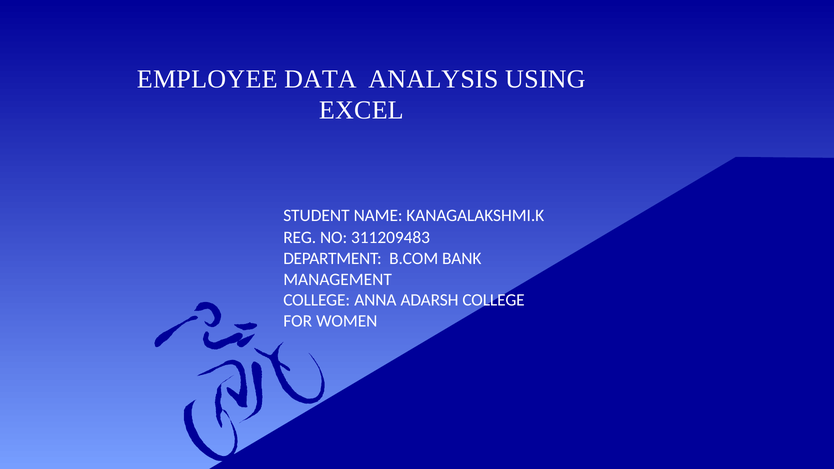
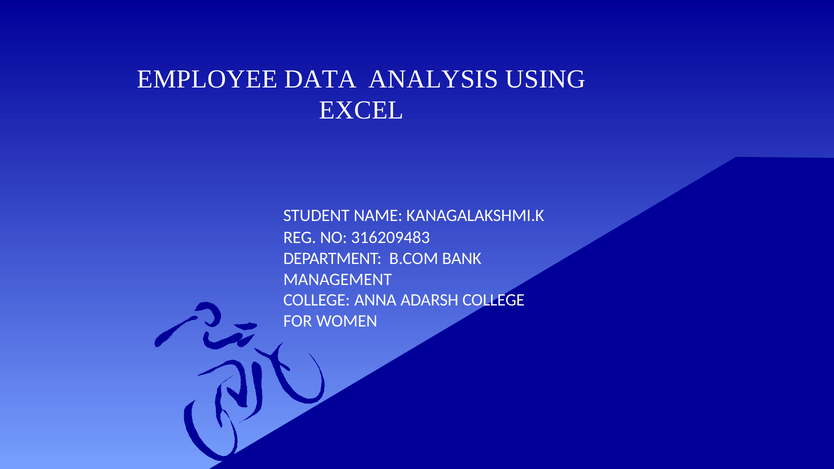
311209483: 311209483 -> 316209483
